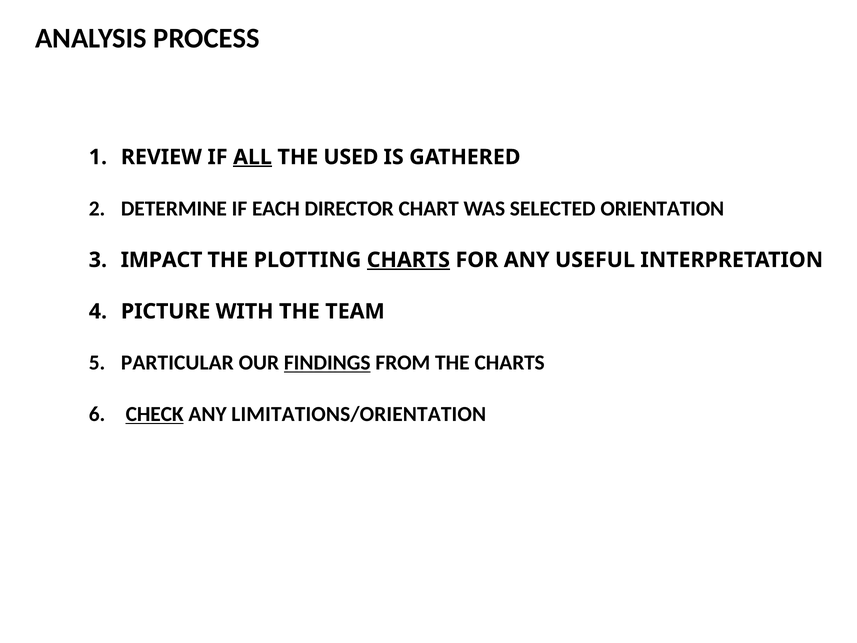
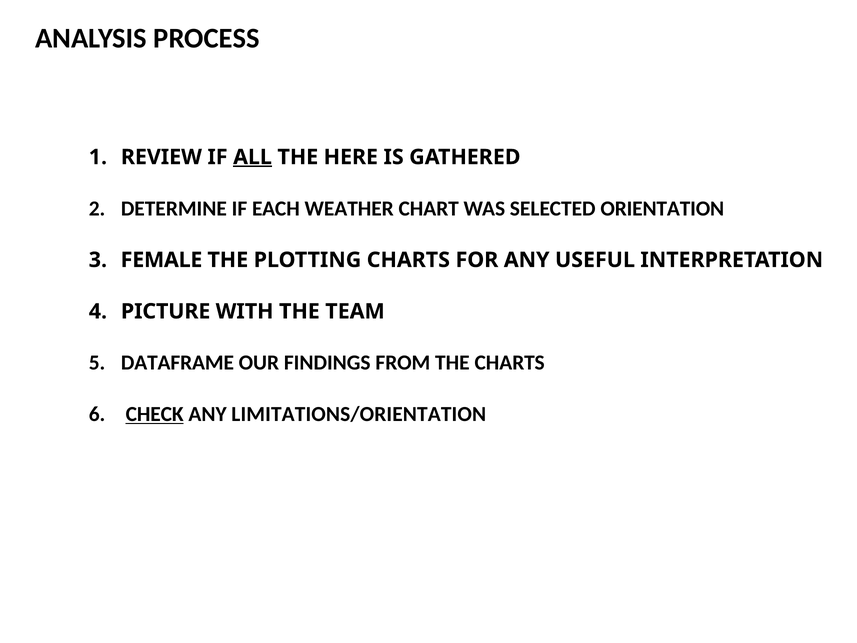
USED: USED -> HERE
DIRECTOR: DIRECTOR -> WEATHER
IMPACT: IMPACT -> FEMALE
CHARTS at (408, 260) underline: present -> none
PARTICULAR: PARTICULAR -> DATAFRAME
FINDINGS underline: present -> none
